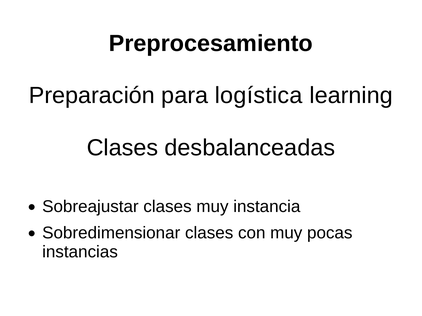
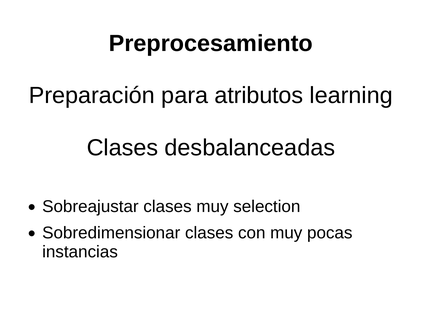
logística: logística -> atributos
instancia: instancia -> selection
